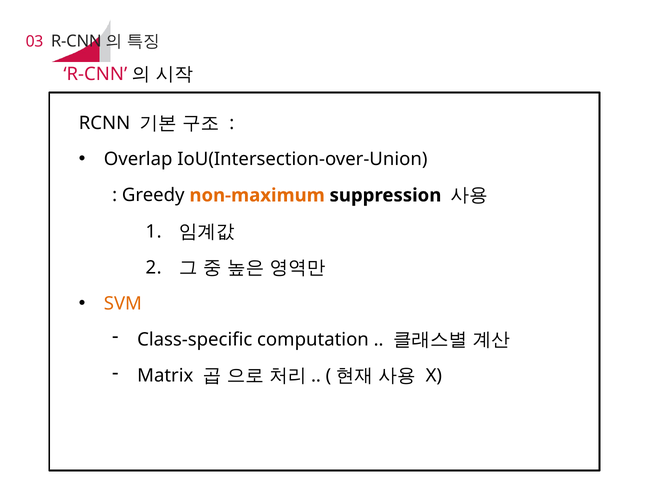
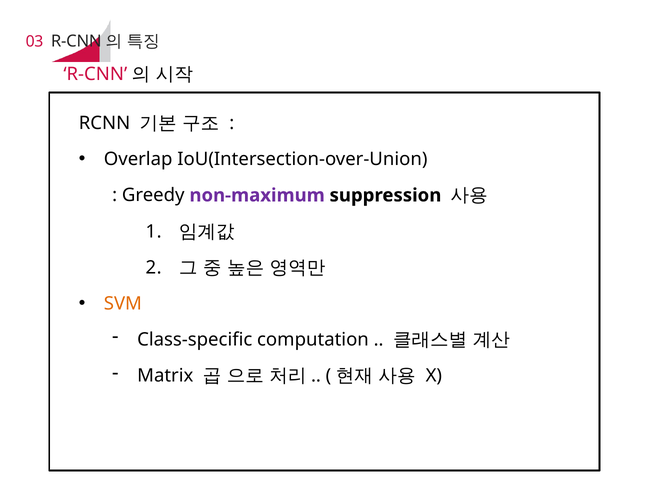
non-maximum colour: orange -> purple
